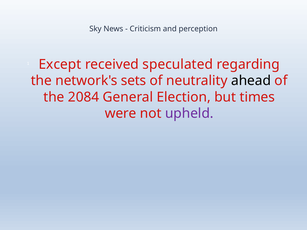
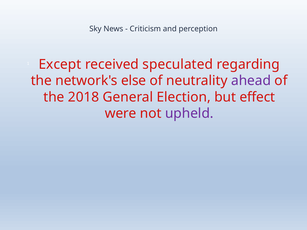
sets: sets -> else
ahead colour: black -> purple
2084: 2084 -> 2018
times: times -> effect
